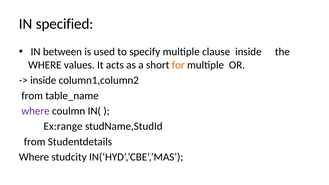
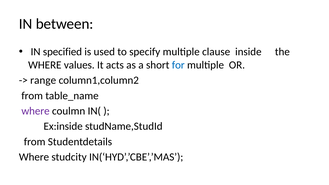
specified: specified -> between
between: between -> specified
for colour: orange -> blue
inside at (43, 80): inside -> range
Ex:range: Ex:range -> Ex:inside
